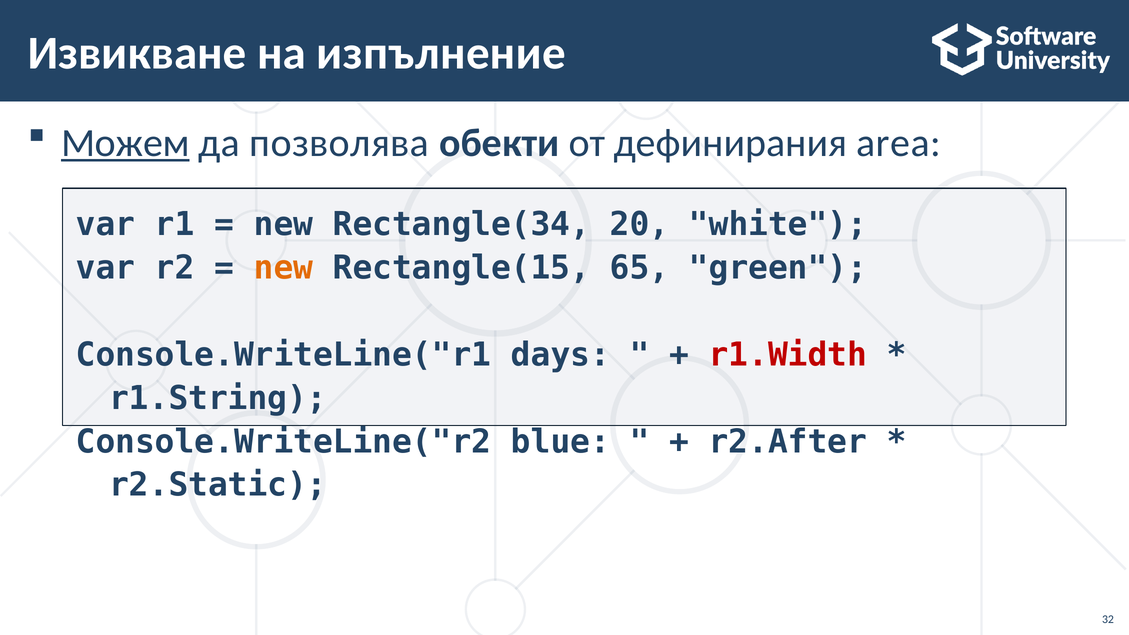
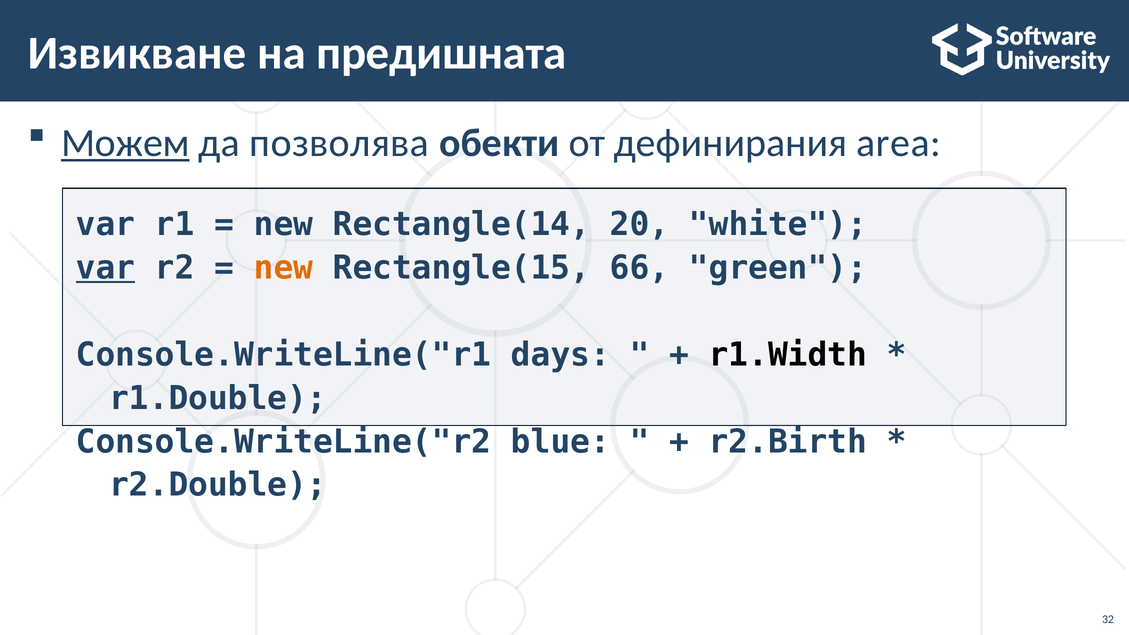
изпълнение: изпълнение -> предишната
Rectangle(34: Rectangle(34 -> Rectangle(14
var at (105, 268) underline: none -> present
65: 65 -> 66
r1.Width colour: red -> black
r1.String: r1.String -> r1.Double
r2.After: r2.After -> r2.Birth
r2.Static: r2.Static -> r2.Double
